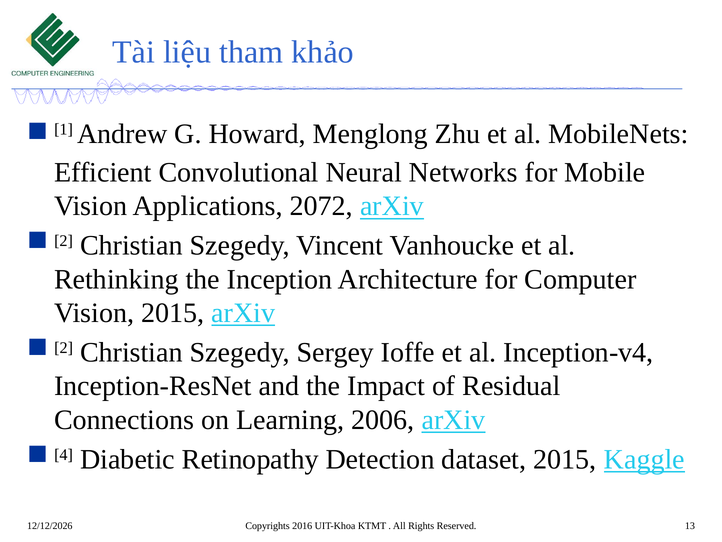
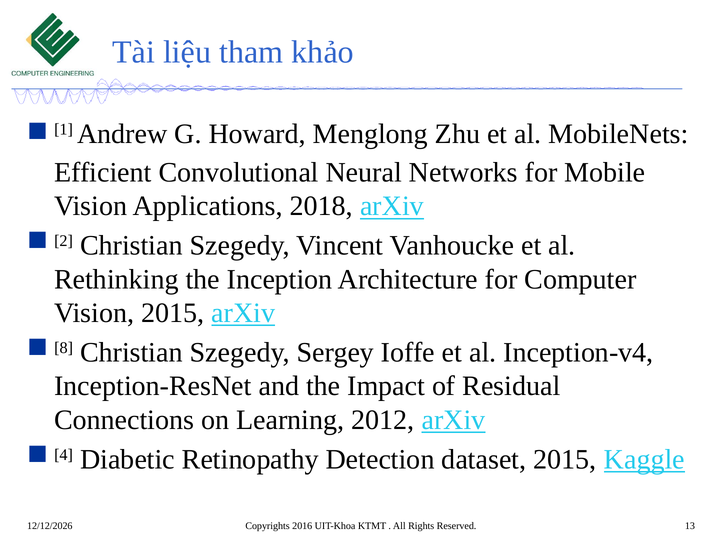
2072: 2072 -> 2018
2 at (64, 348): 2 -> 8
2006: 2006 -> 2012
